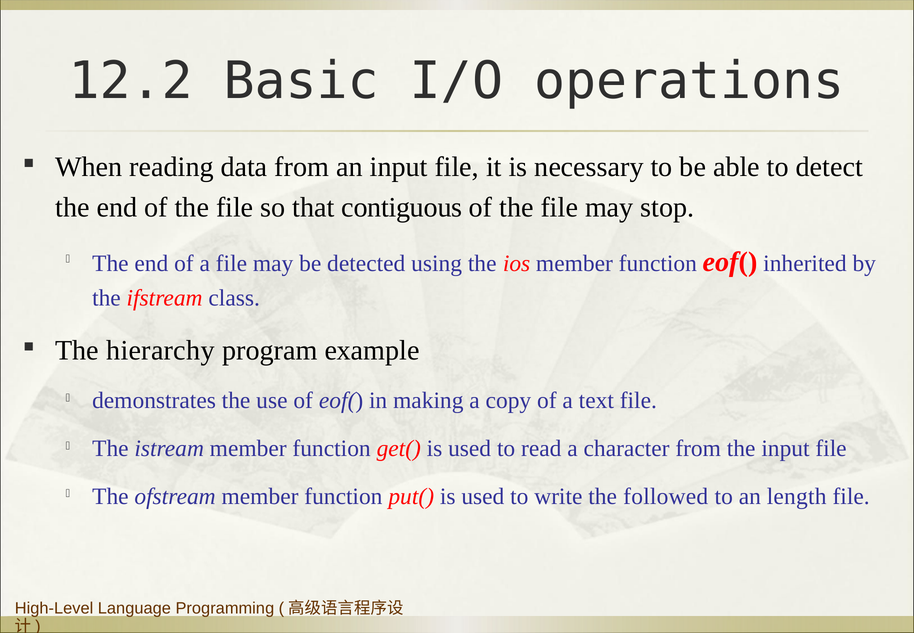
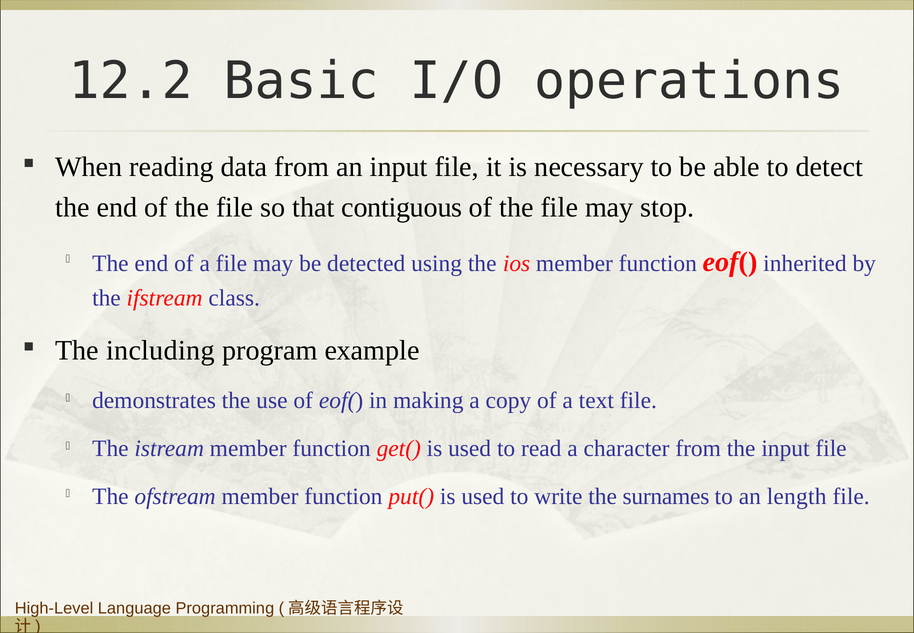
hierarchy: hierarchy -> including
followed: followed -> surnames
